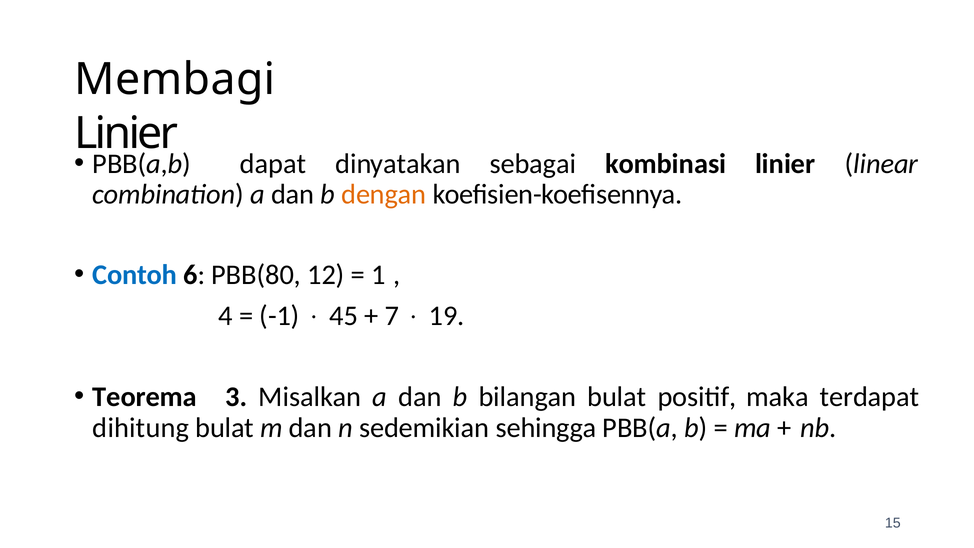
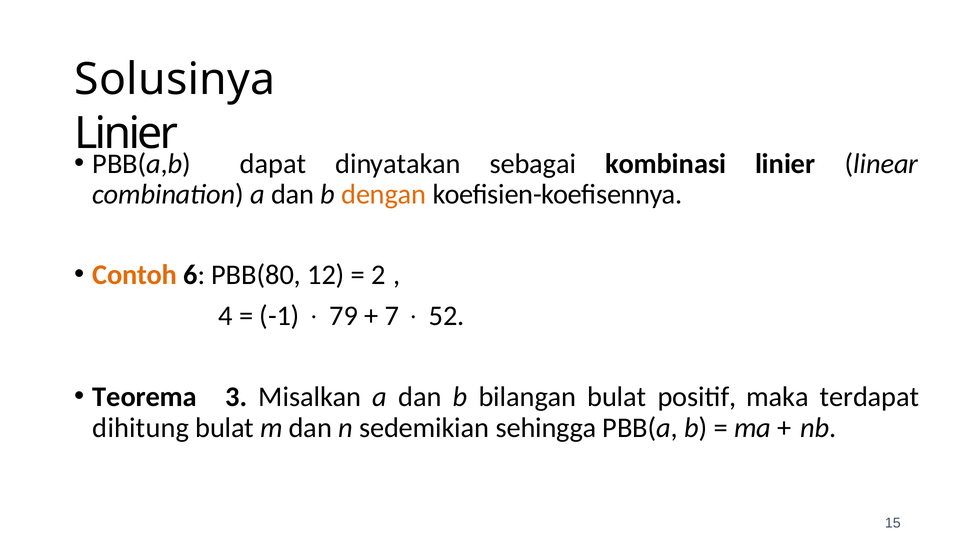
Membagi: Membagi -> Solusinya
Contoh colour: blue -> orange
1: 1 -> 2
45: 45 -> 79
19: 19 -> 52
